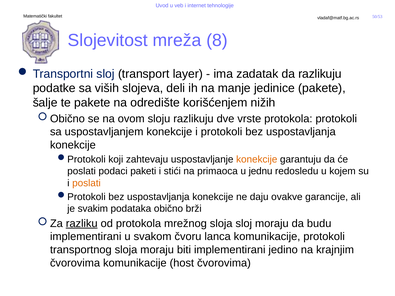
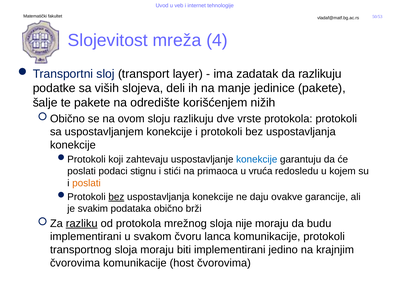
8: 8 -> 4
konekcije at (257, 159) colour: orange -> blue
paketi: paketi -> stignu
jednu: jednu -> vruća
bez at (116, 197) underline: none -> present
sloja sloj: sloj -> nije
